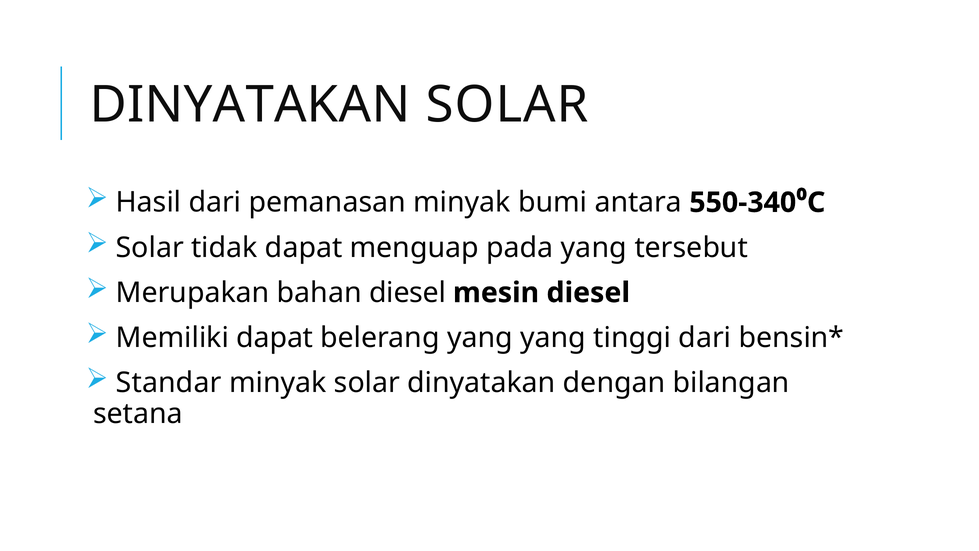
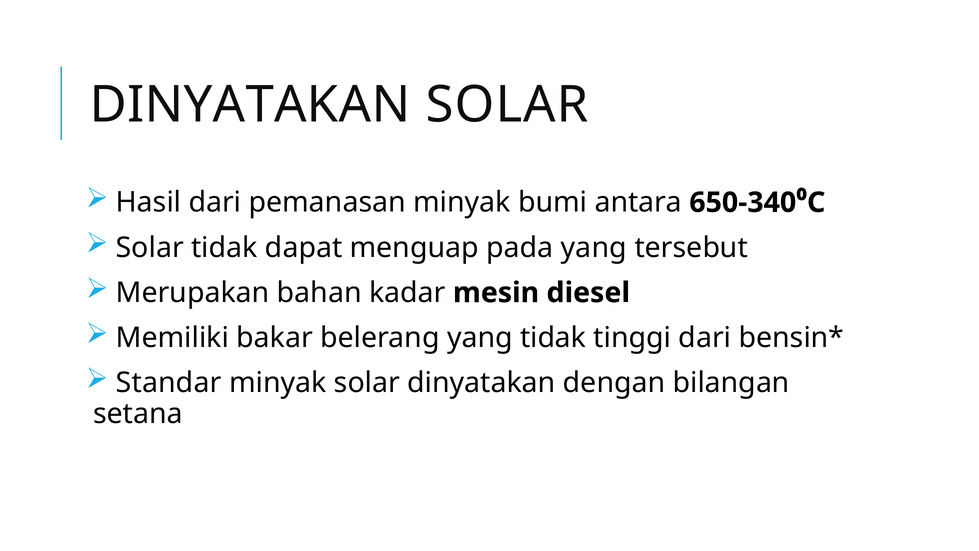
550-340⁰C: 550-340⁰C -> 650-340⁰C
bahan diesel: diesel -> kadar
Memiliki dapat: dapat -> bakar
yang yang: yang -> tidak
